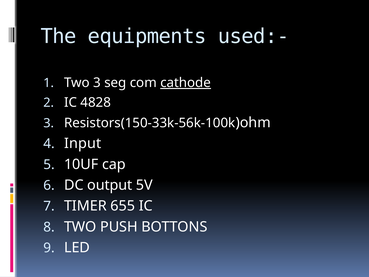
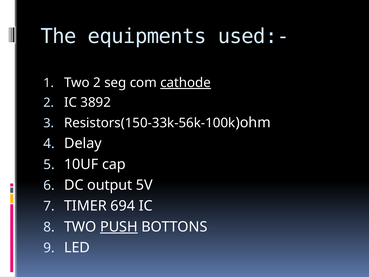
Two 3: 3 -> 2
4828: 4828 -> 3892
Input: Input -> Delay
655: 655 -> 694
PUSH underline: none -> present
